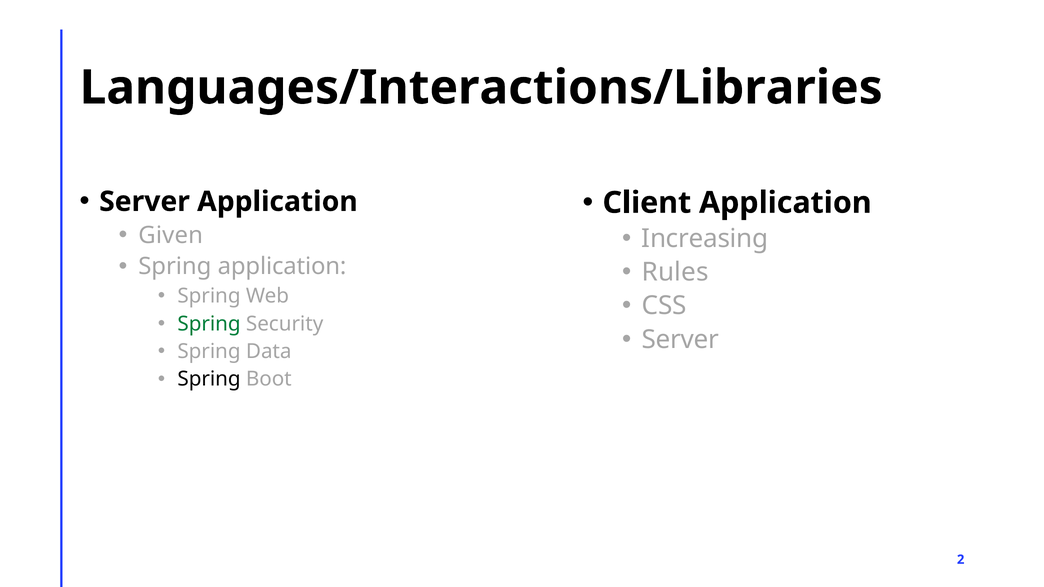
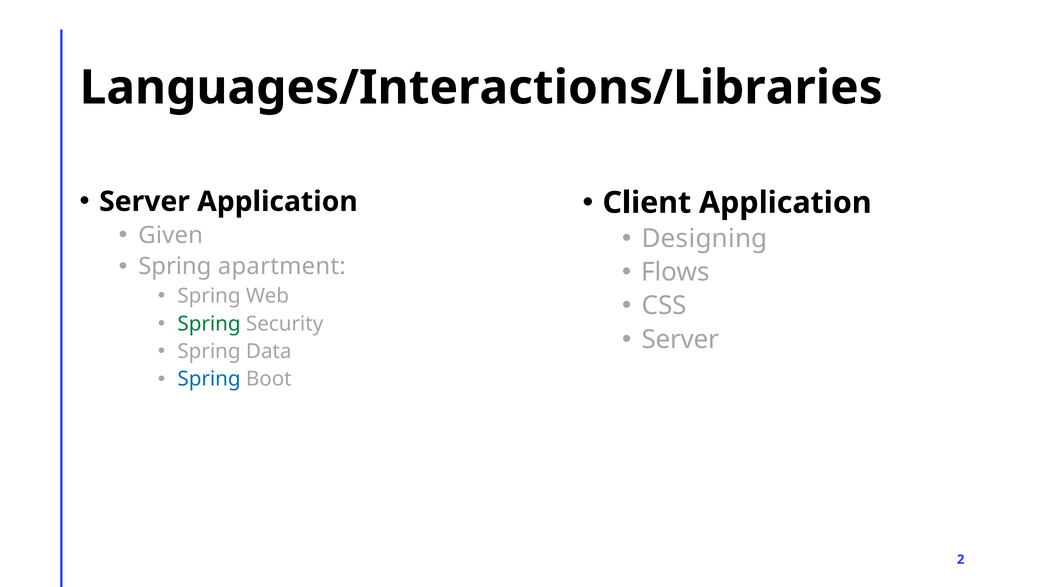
Increasing: Increasing -> Designing
Spring application: application -> apartment
Rules: Rules -> Flows
Spring at (209, 379) colour: black -> blue
